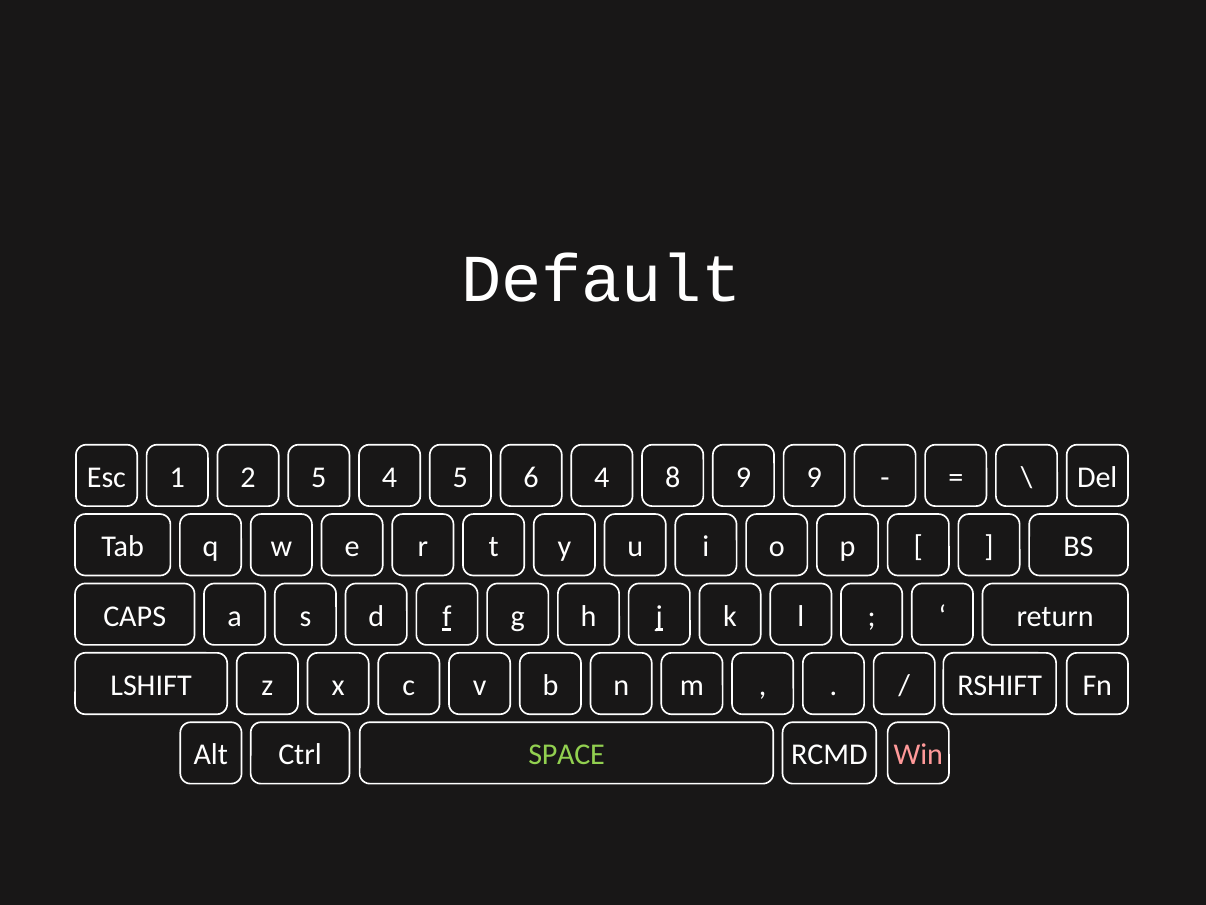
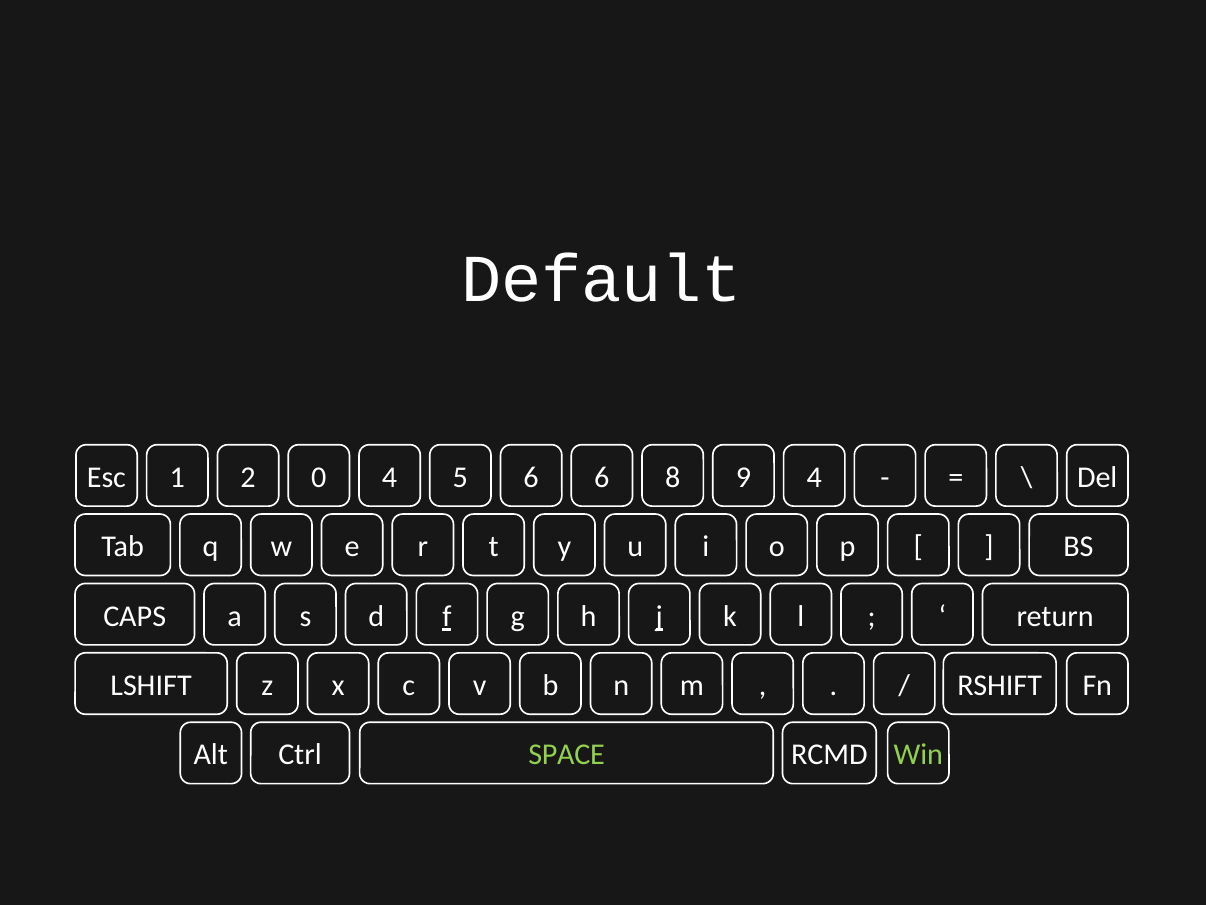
2 5: 5 -> 0
6 4: 4 -> 6
9 9: 9 -> 4
Win colour: pink -> light green
